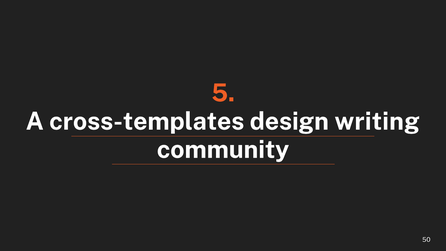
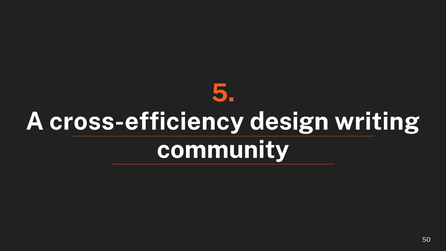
cross-templates: cross-templates -> cross-efficiency
